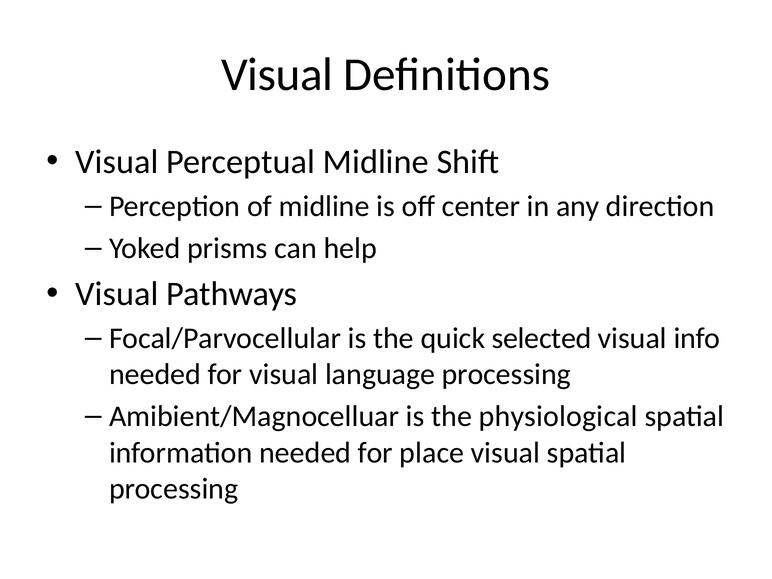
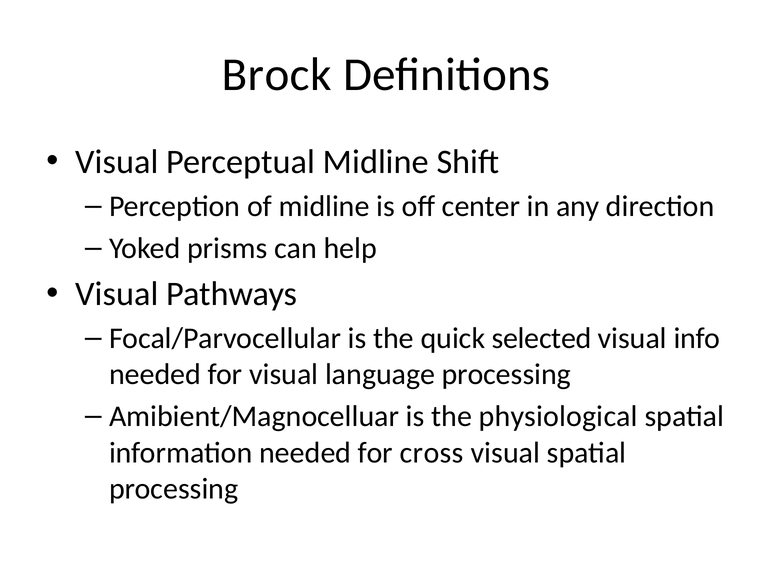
Visual at (277, 75): Visual -> Brock
place: place -> cross
